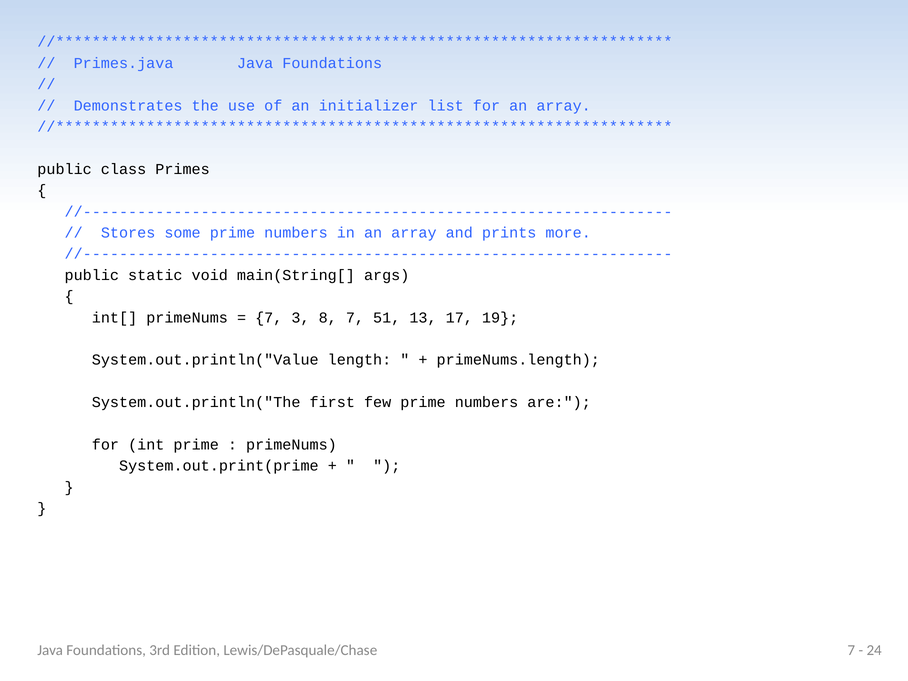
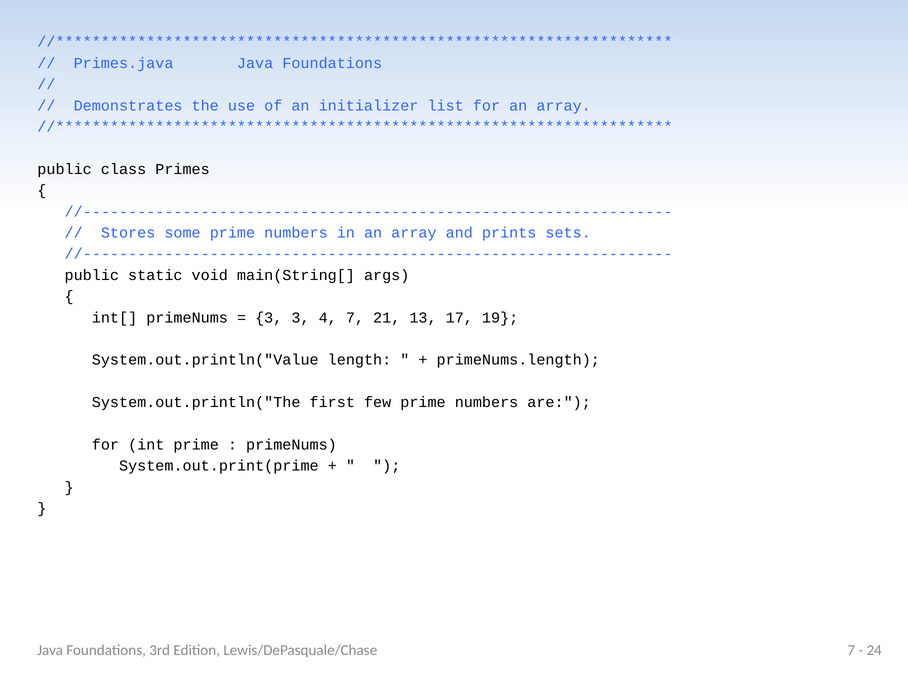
more: more -> sets
7 at (269, 318): 7 -> 3
8: 8 -> 4
51: 51 -> 21
